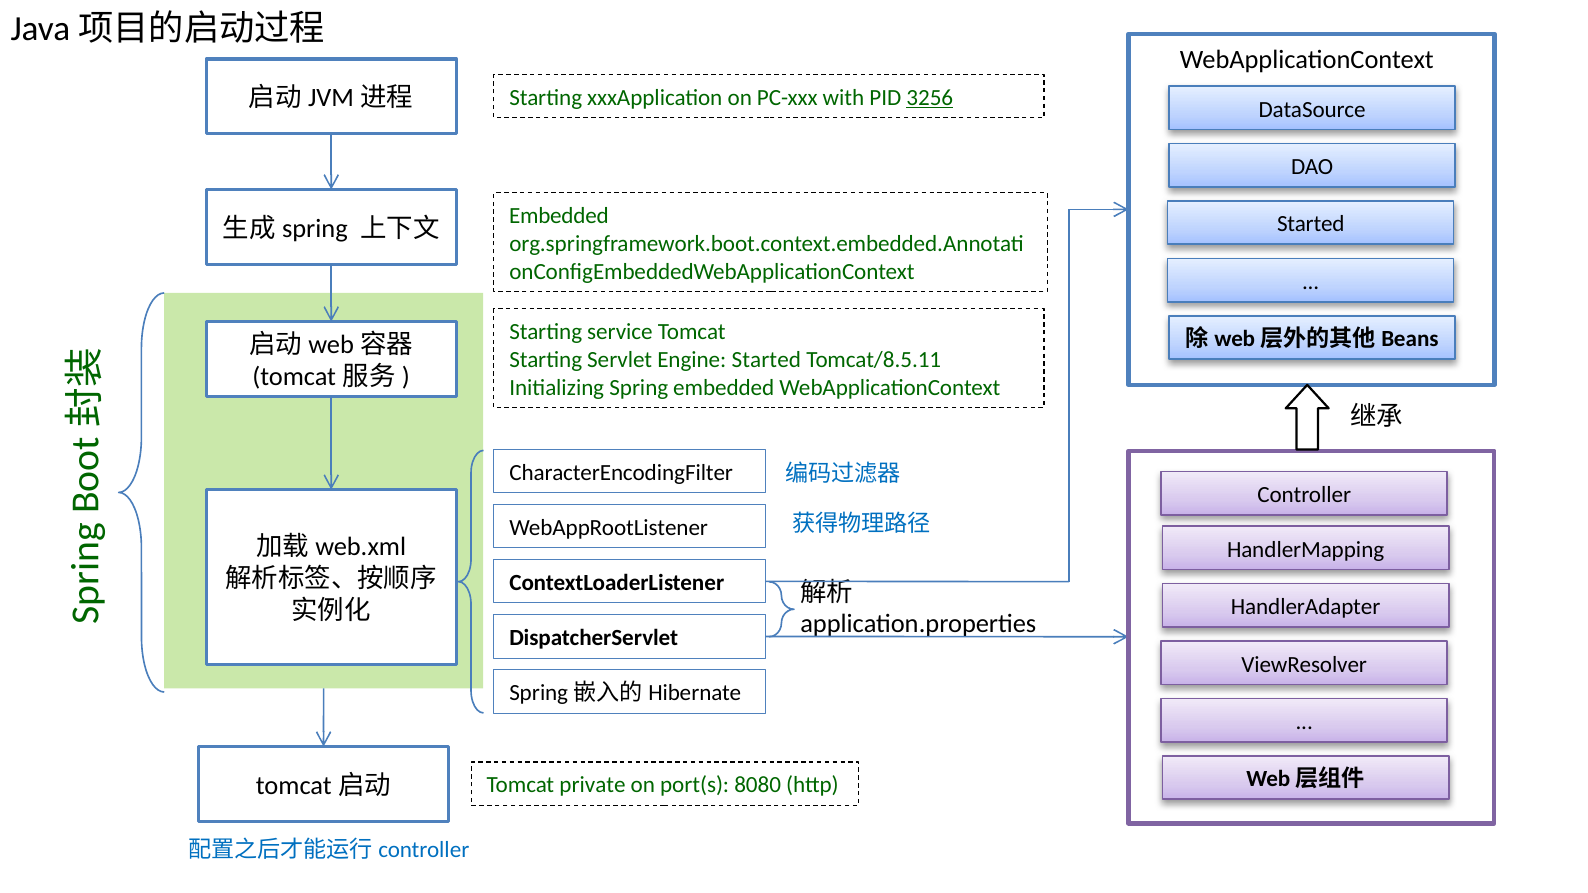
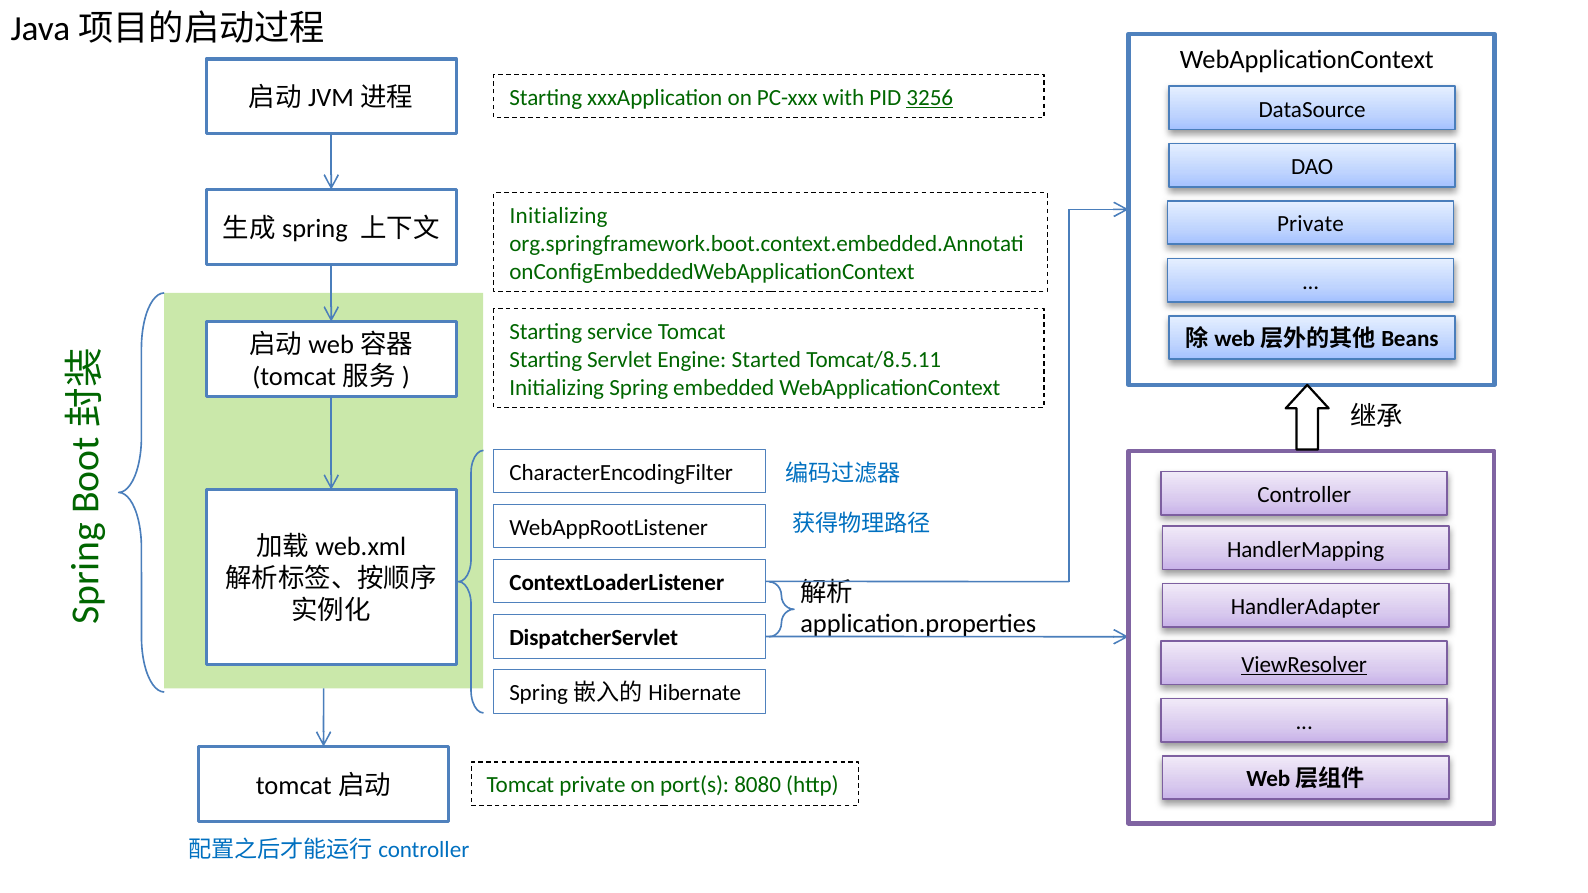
Embedded at (559, 216): Embedded -> Initializing
Started at (1311, 224): Started -> Private
ViewResolver underline: none -> present
